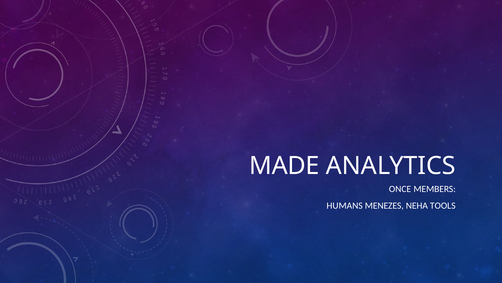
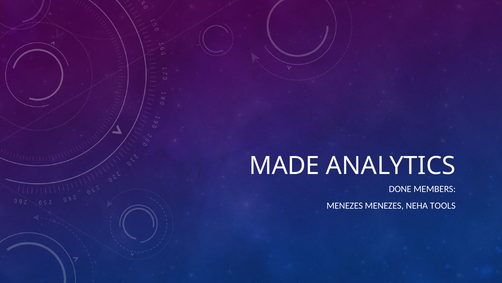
ONCE: ONCE -> DONE
HUMANS at (345, 205): HUMANS -> MENEZES
